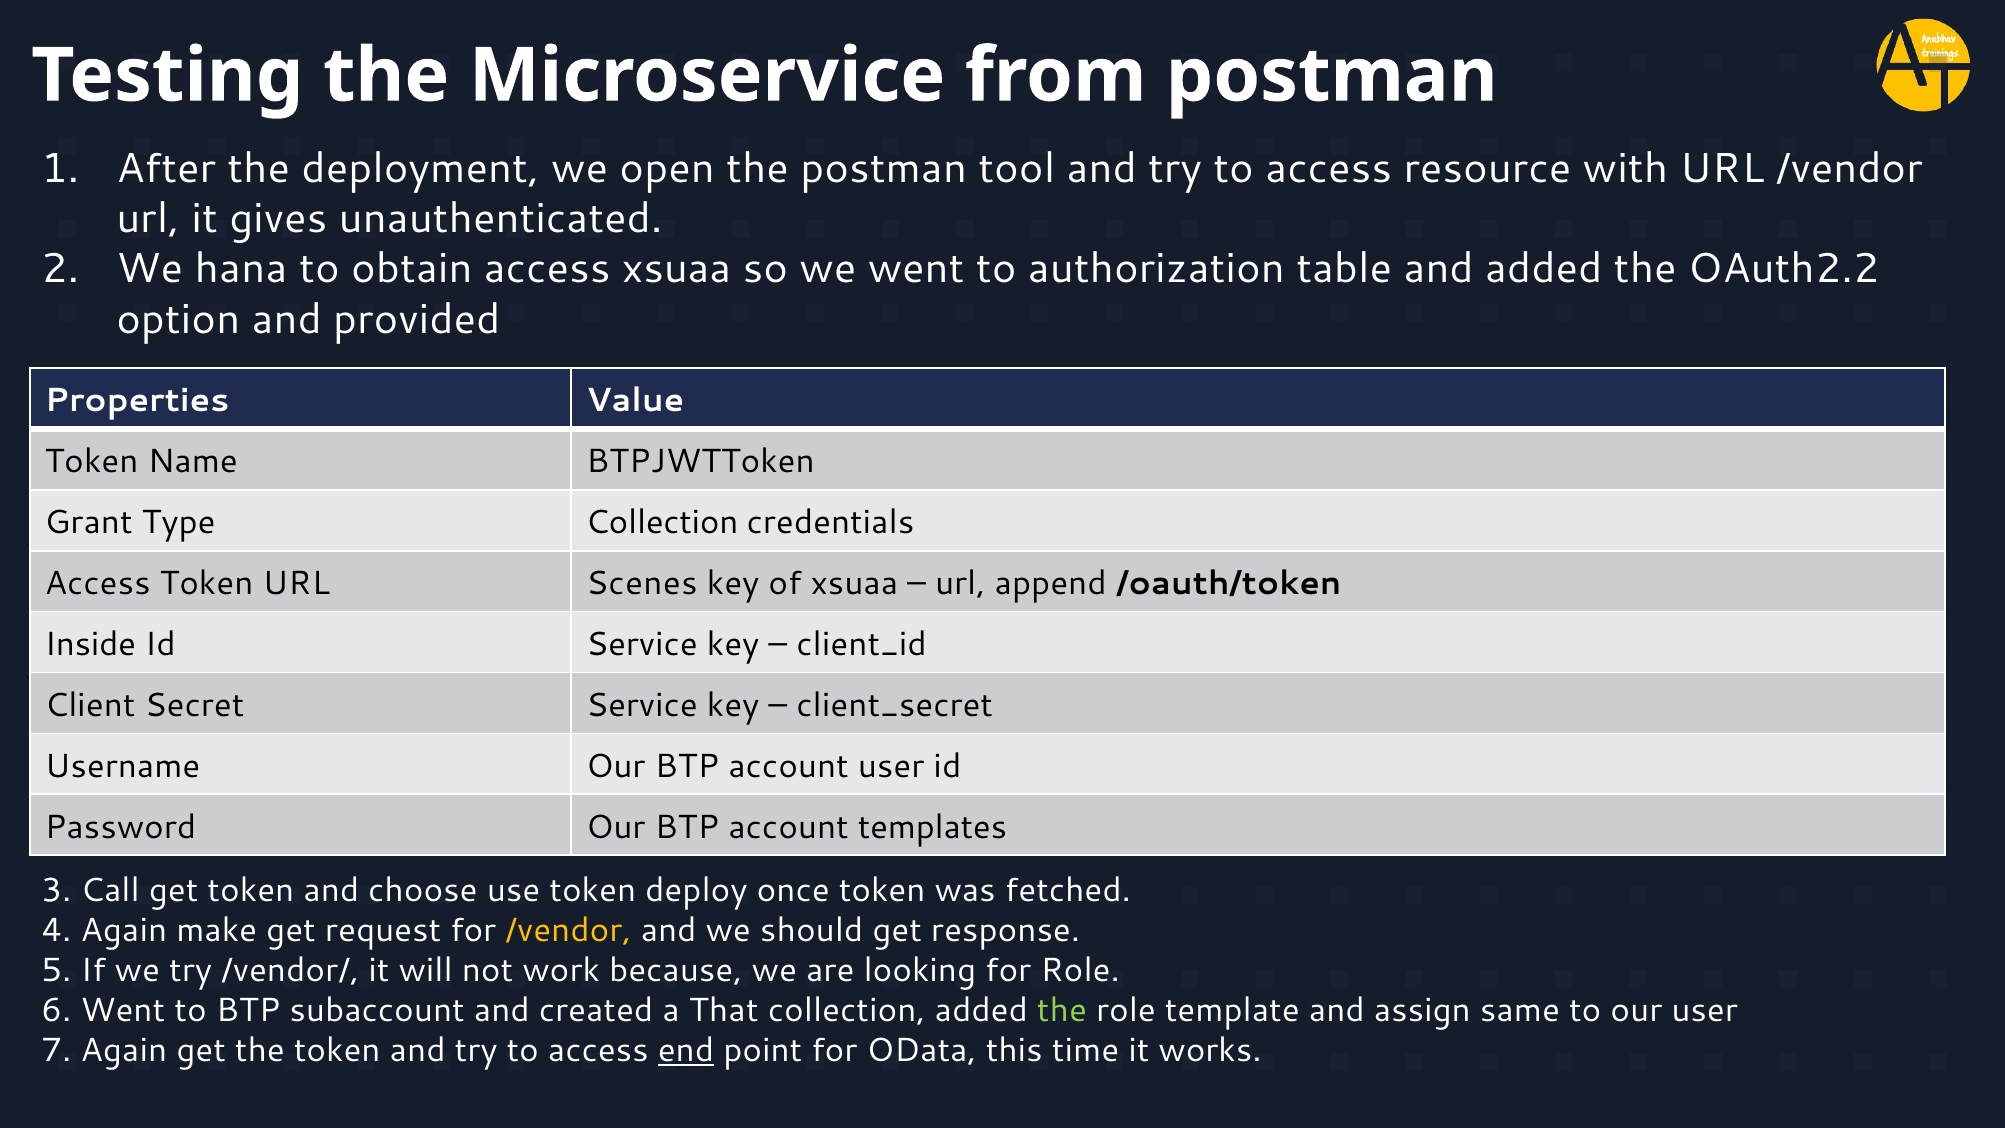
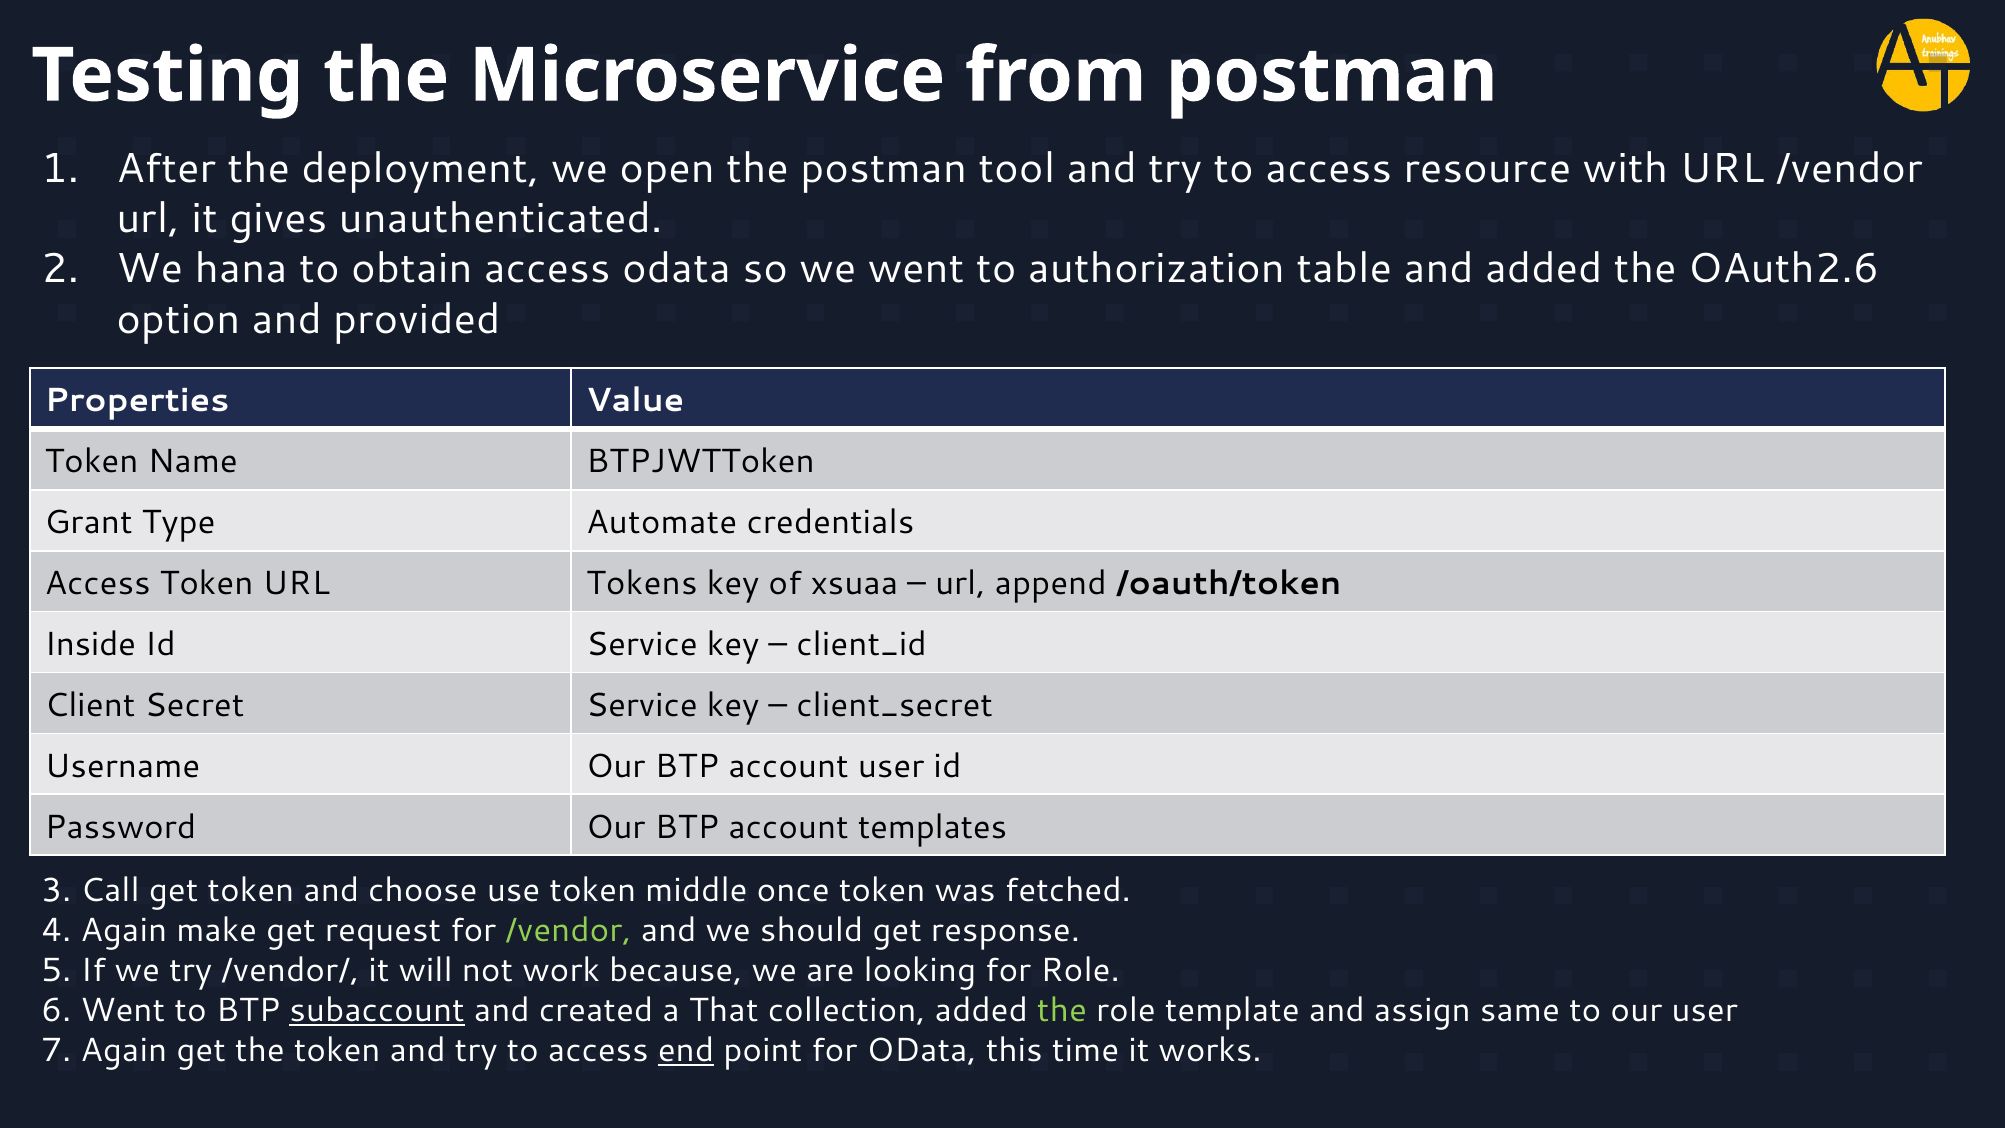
access xsuaa: xsuaa -> odata
OAuth2.2: OAuth2.2 -> OAuth2.6
Type Collection: Collection -> Automate
Scenes: Scenes -> Tokens
deploy: deploy -> middle
/vendor at (569, 931) colour: yellow -> light green
subaccount underline: none -> present
